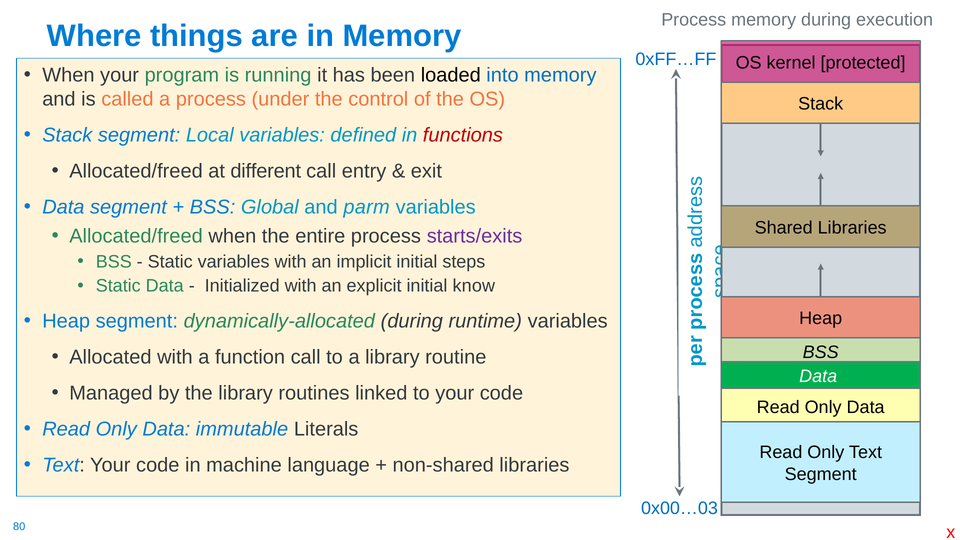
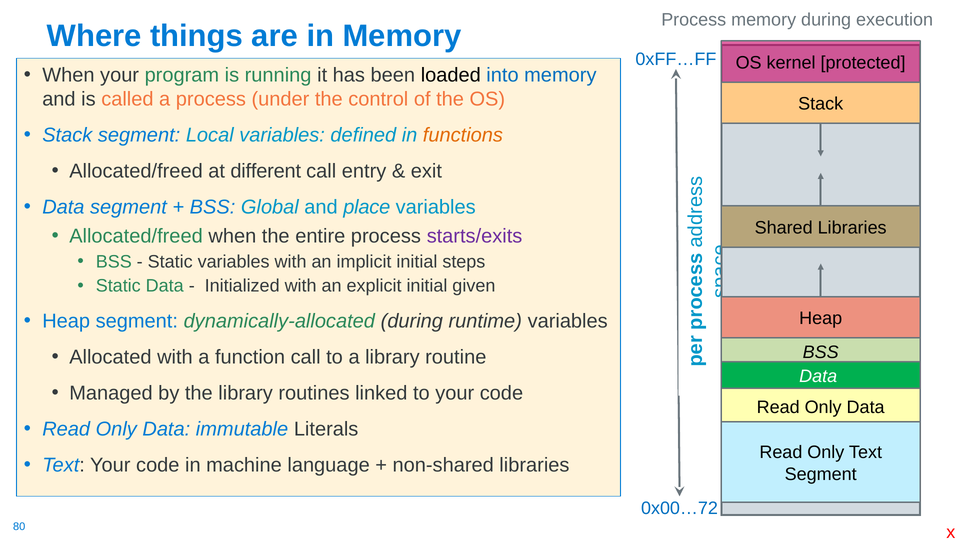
functions colour: red -> orange
parm: parm -> place
know: know -> given
0x00…03: 0x00…03 -> 0x00…72
